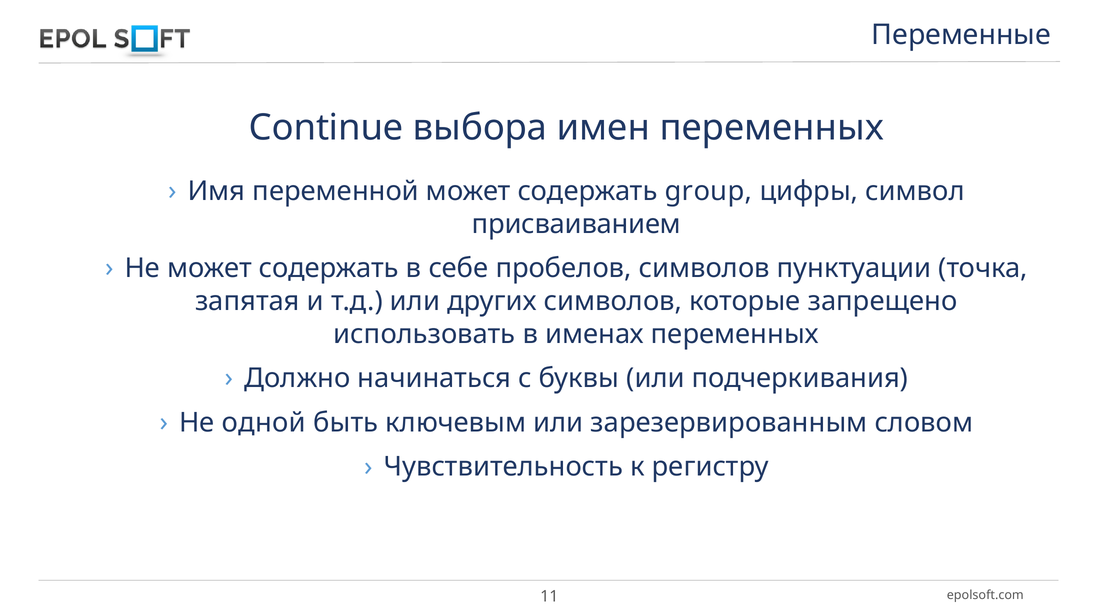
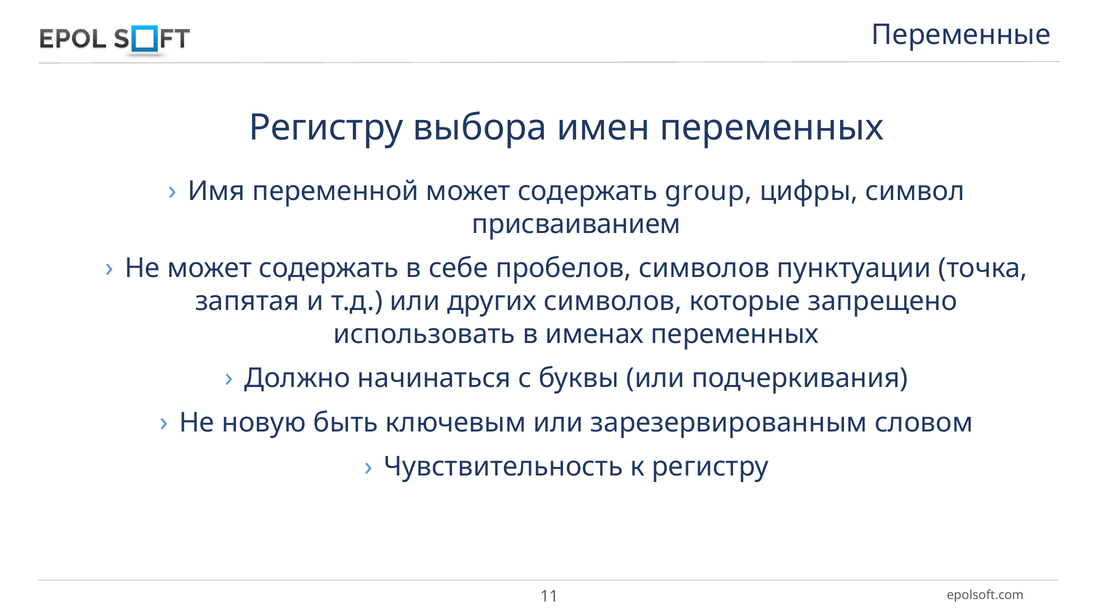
Continue at (326, 128): Continue -> Регистру
одной: одной -> новую
